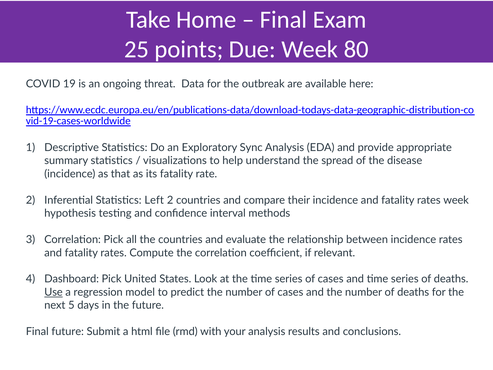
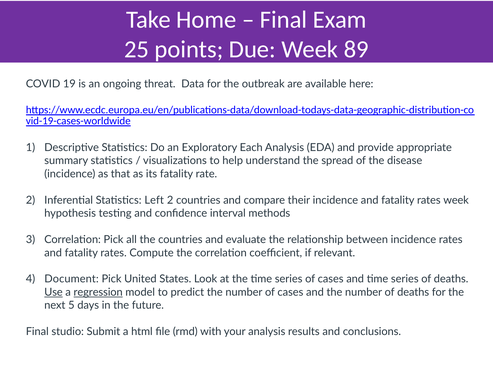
80: 80 -> 89
Sync: Sync -> Each
Dashboard: Dashboard -> Document
regression underline: none -> present
Final future: future -> studio
